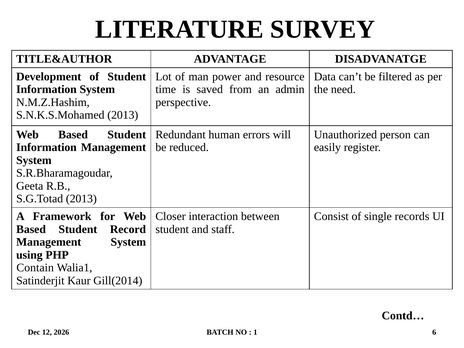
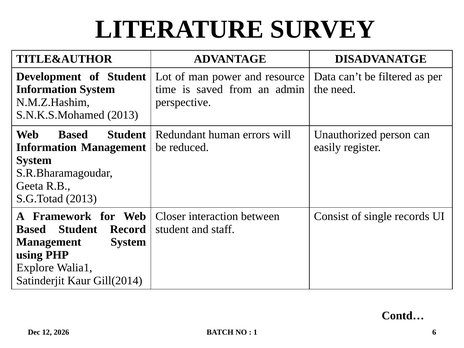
Contain: Contain -> Explore
